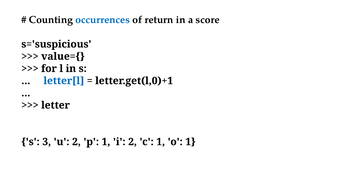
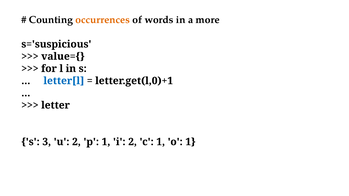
occurrences colour: blue -> orange
return: return -> words
score: score -> more
